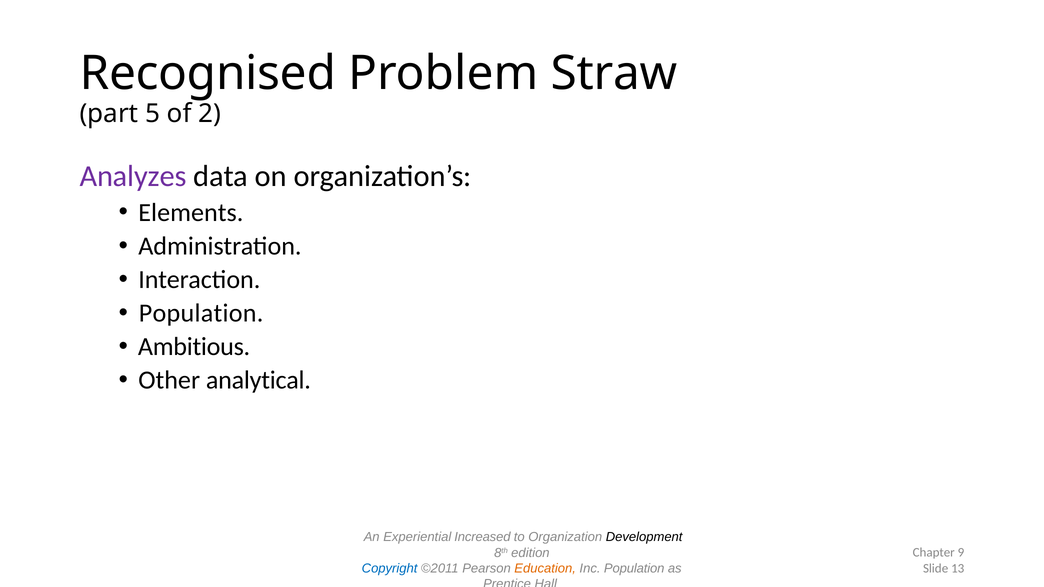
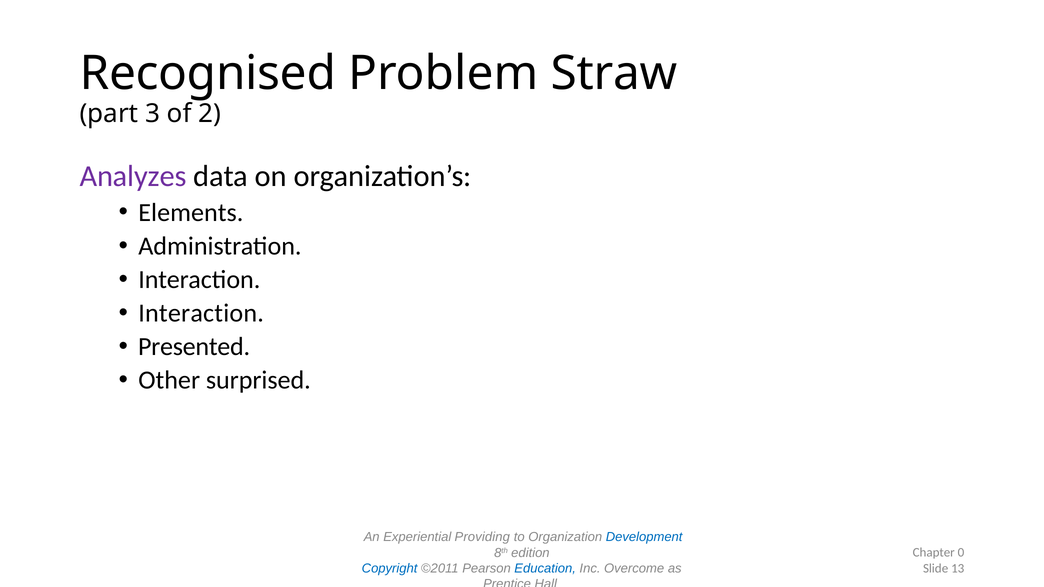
5: 5 -> 3
Population at (201, 313): Population -> Interaction
Ambitious: Ambitious -> Presented
analytical: analytical -> surprised
Increased: Increased -> Providing
Development colour: black -> blue
9: 9 -> 0
Education colour: orange -> blue
Inc Population: Population -> Overcome
